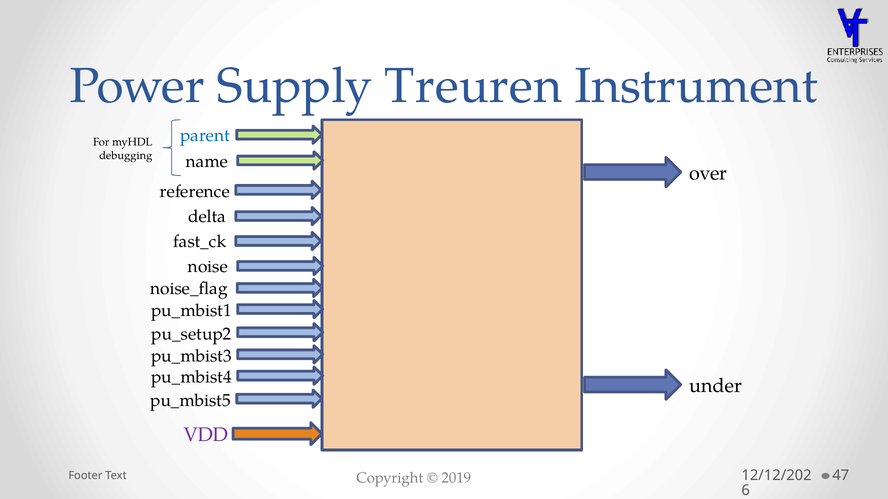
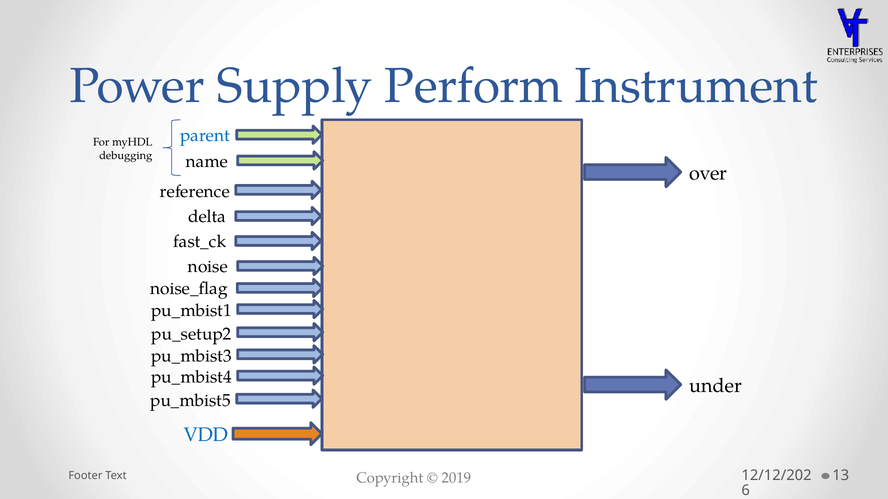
Treuren: Treuren -> Perform
VDD colour: purple -> blue
47: 47 -> 13
